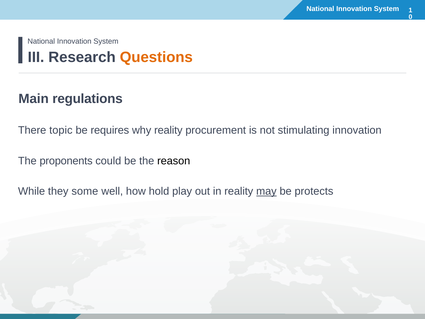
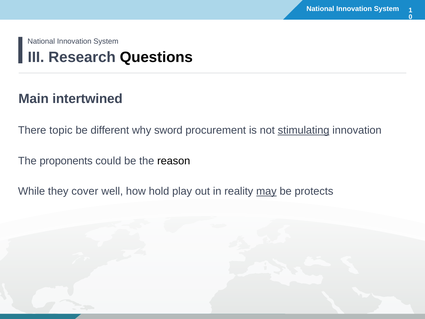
Questions colour: orange -> black
regulations: regulations -> intertwined
requires: requires -> different
why reality: reality -> sword
stimulating underline: none -> present
some: some -> cover
